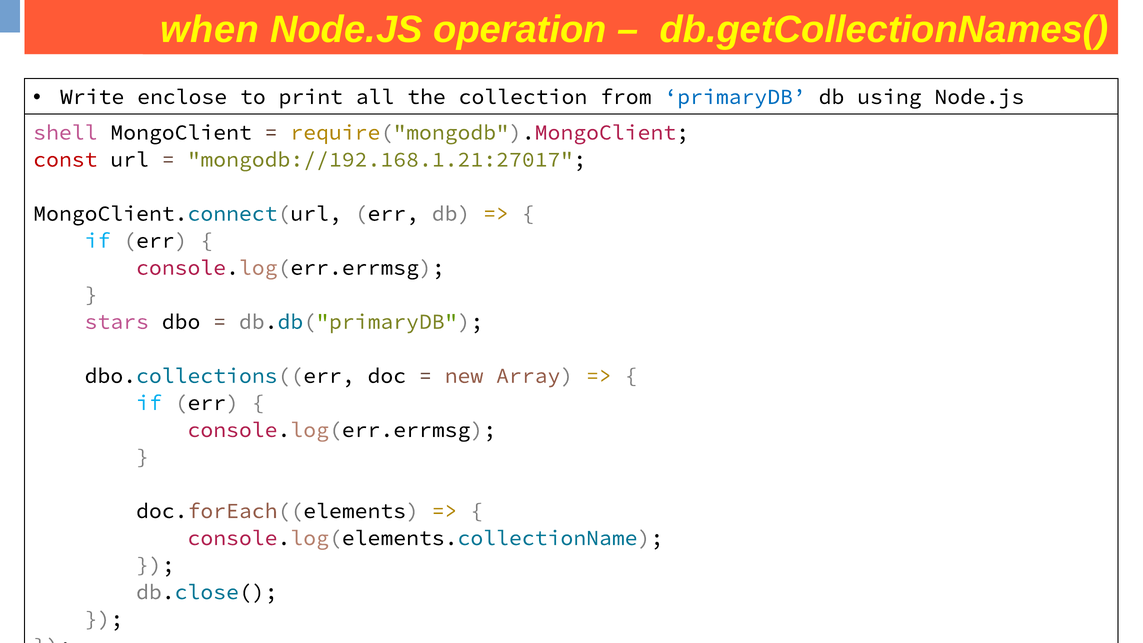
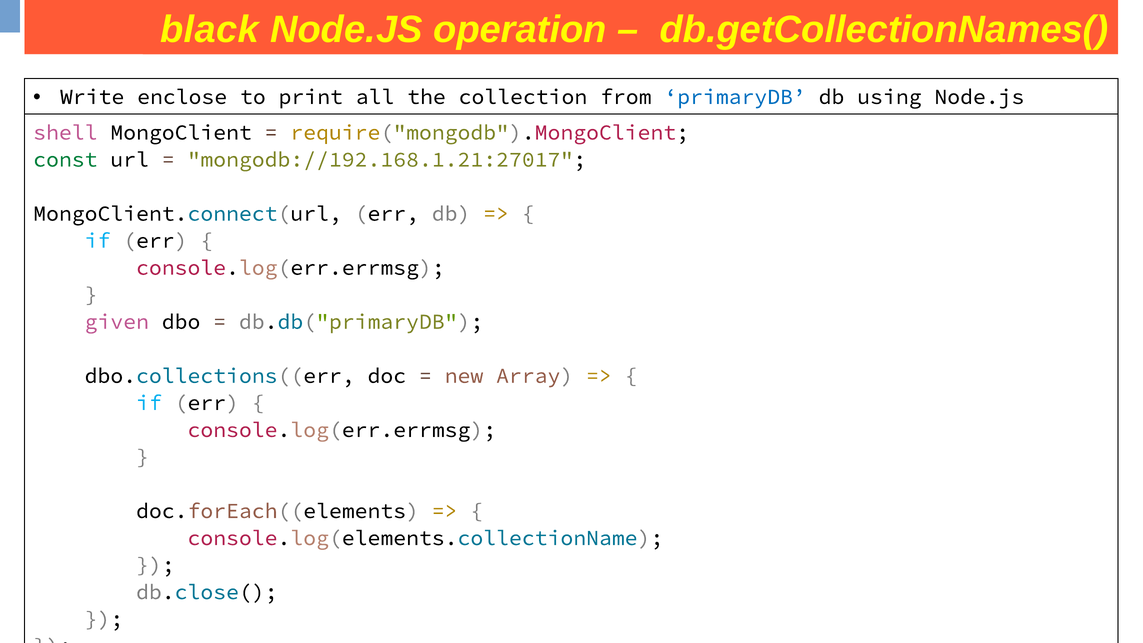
when: when -> black
const colour: red -> green
stars: stars -> given
